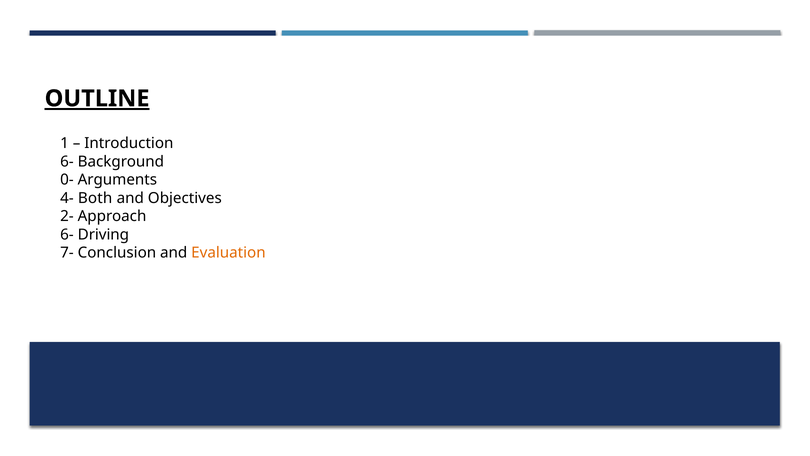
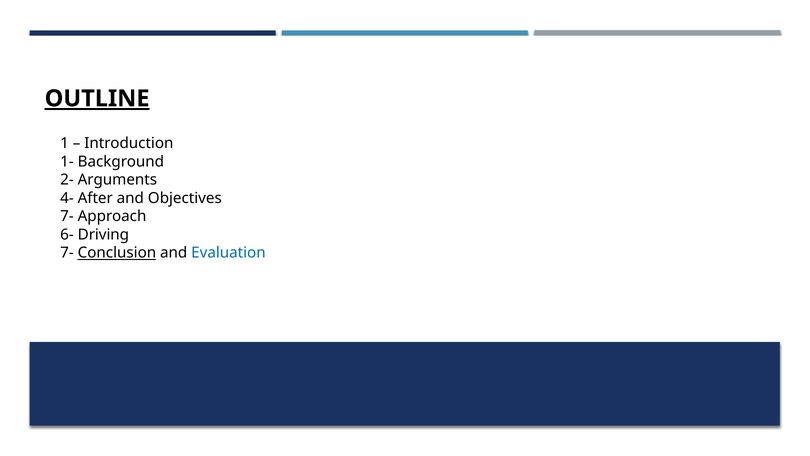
6- at (67, 162): 6- -> 1-
0-: 0- -> 2-
Both: Both -> After
2- at (67, 216): 2- -> 7-
Conclusion underline: none -> present
Evaluation colour: orange -> blue
